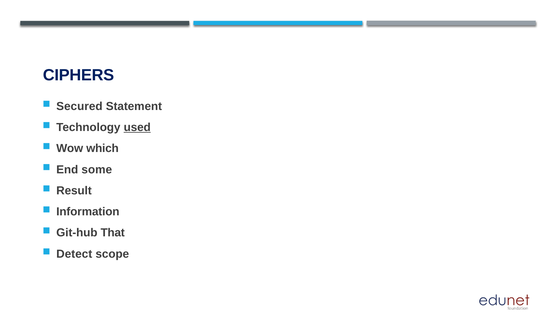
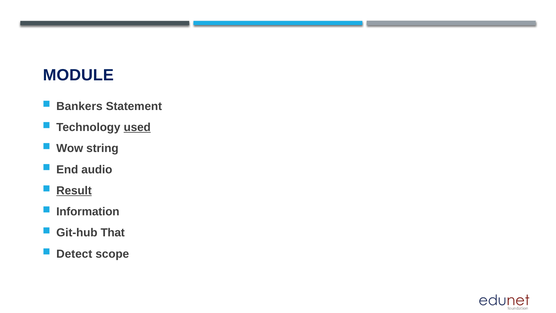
CIPHERS: CIPHERS -> MODULE
Secured: Secured -> Bankers
which: which -> string
some: some -> audio
Result underline: none -> present
